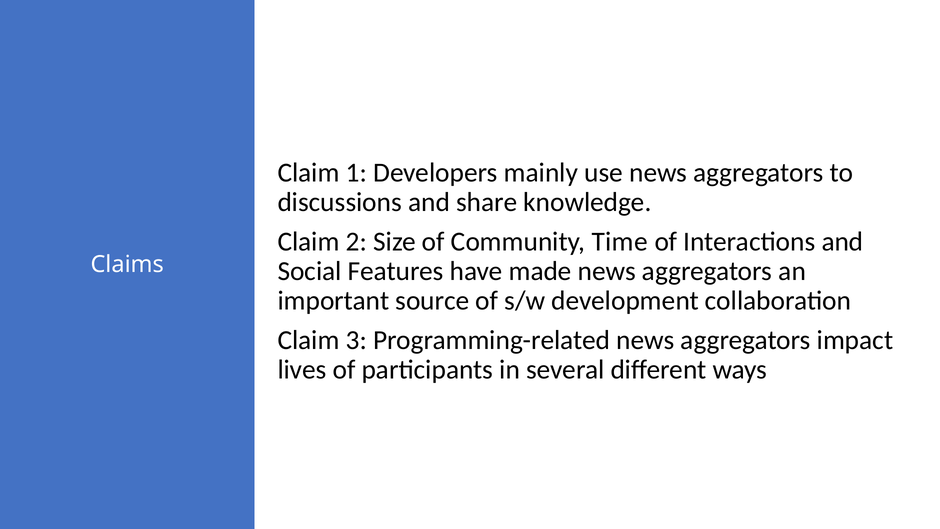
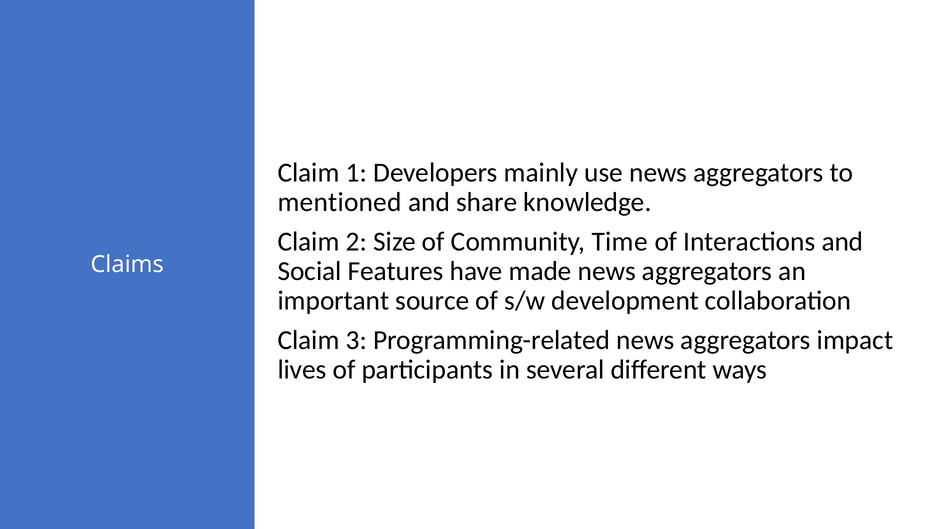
discussions: discussions -> mentioned
